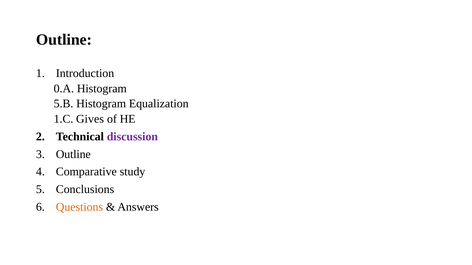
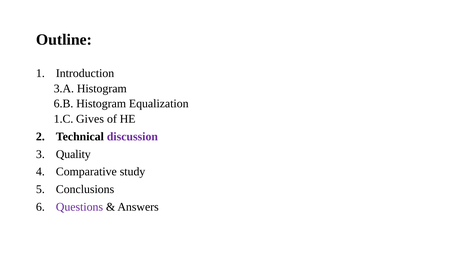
0.A: 0.A -> 3.A
5.B: 5.B -> 6.B
Outline at (73, 154): Outline -> Quality
Questions colour: orange -> purple
